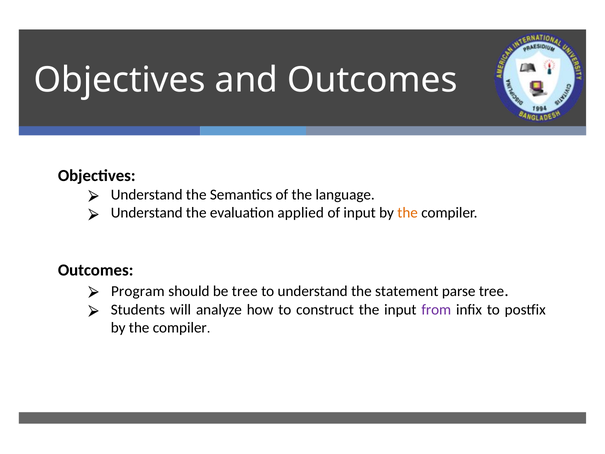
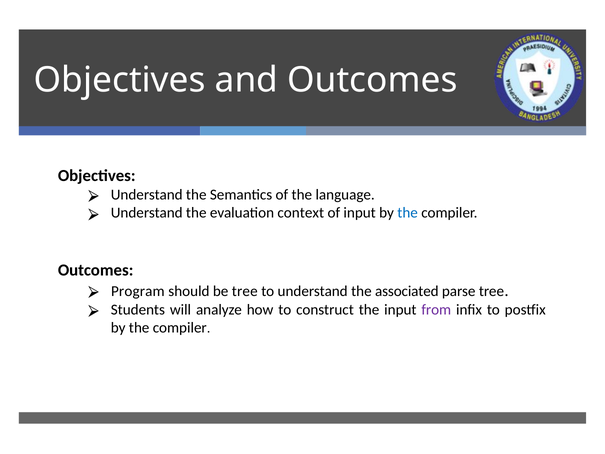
applied: applied -> context
the at (408, 213) colour: orange -> blue
statement: statement -> associated
